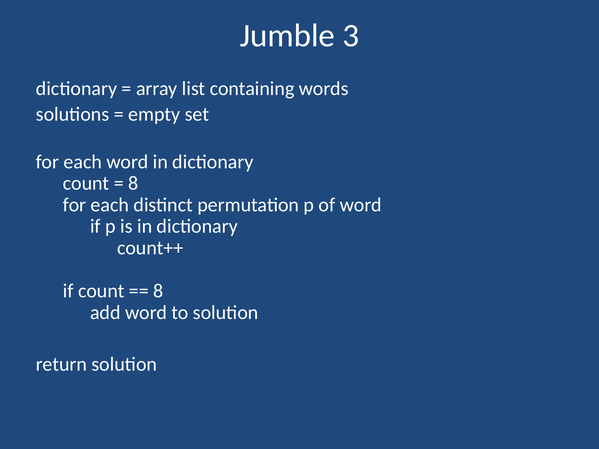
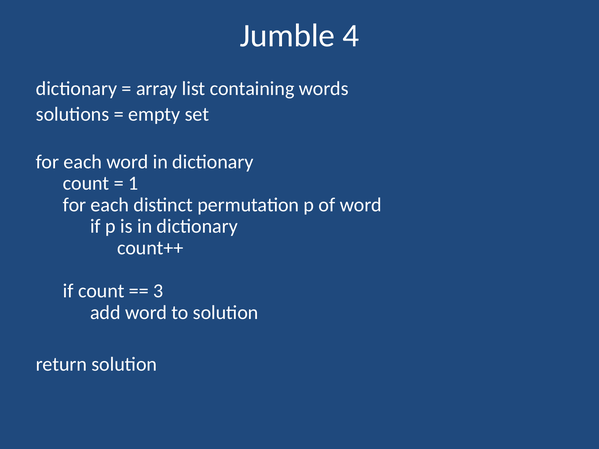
3: 3 -> 4
8 at (133, 183): 8 -> 1
8 at (158, 291): 8 -> 3
